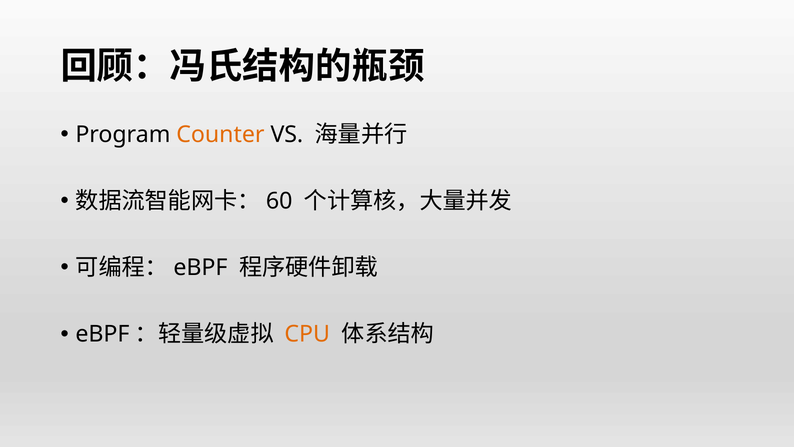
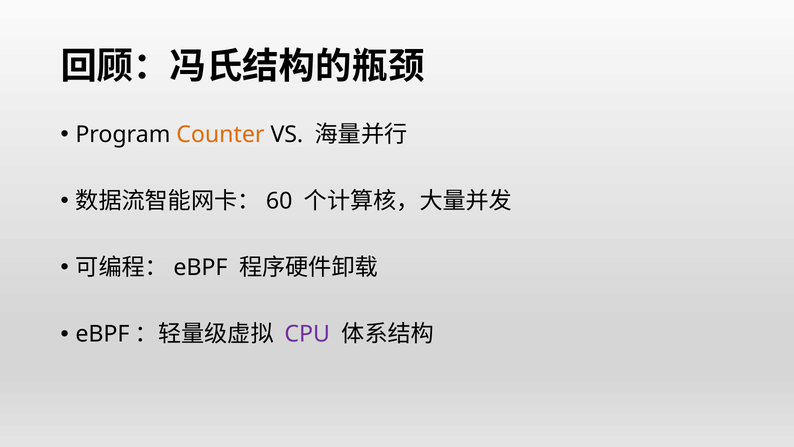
CPU colour: orange -> purple
